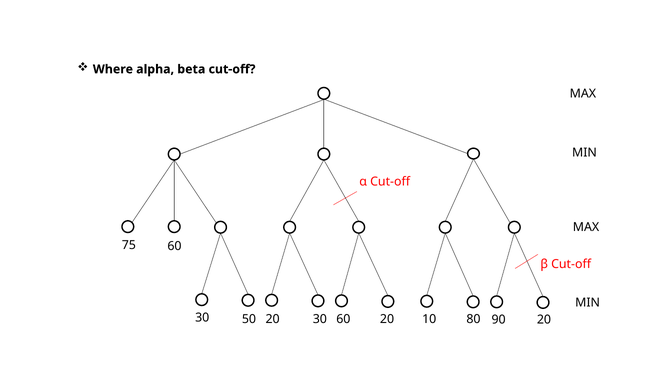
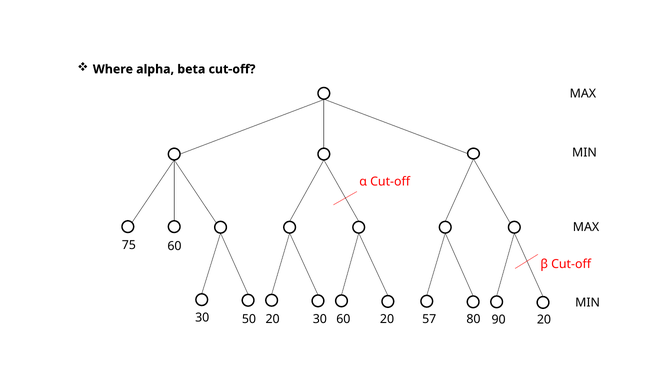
10: 10 -> 57
